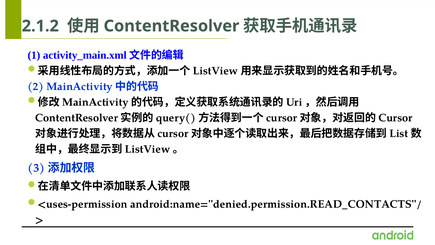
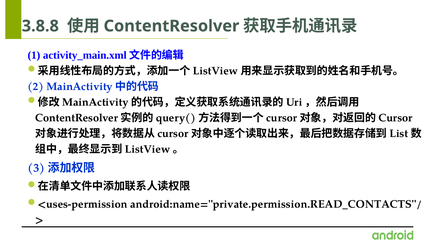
2.1.2: 2.1.2 -> 3.8.8
android:name="denied.permission.READ_CONTACTS"/: android:name="denied.permission.READ_CONTACTS"/ -> android:name="private.permission.READ_CONTACTS"/
